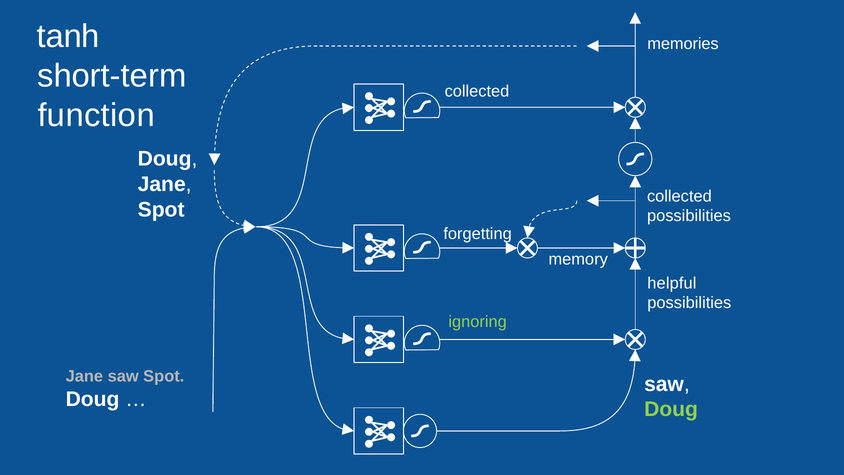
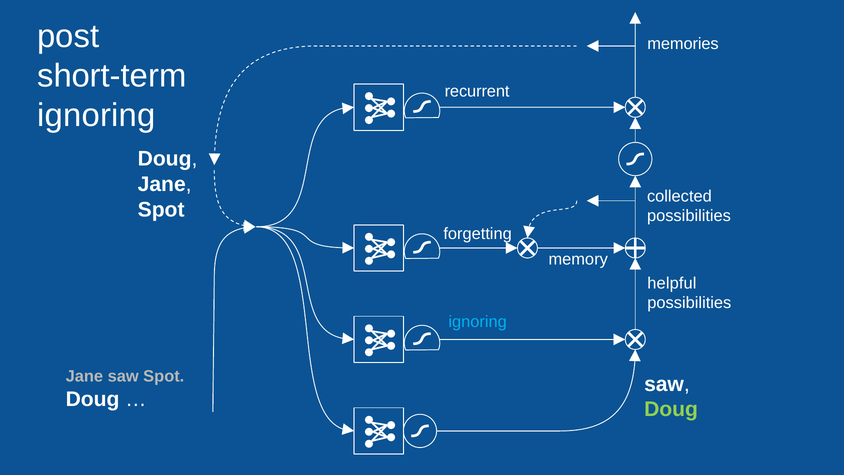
tanh: tanh -> post
collected at (477, 91): collected -> recurrent
function at (96, 115): function -> ignoring
ignoring at (478, 322) colour: light green -> light blue
